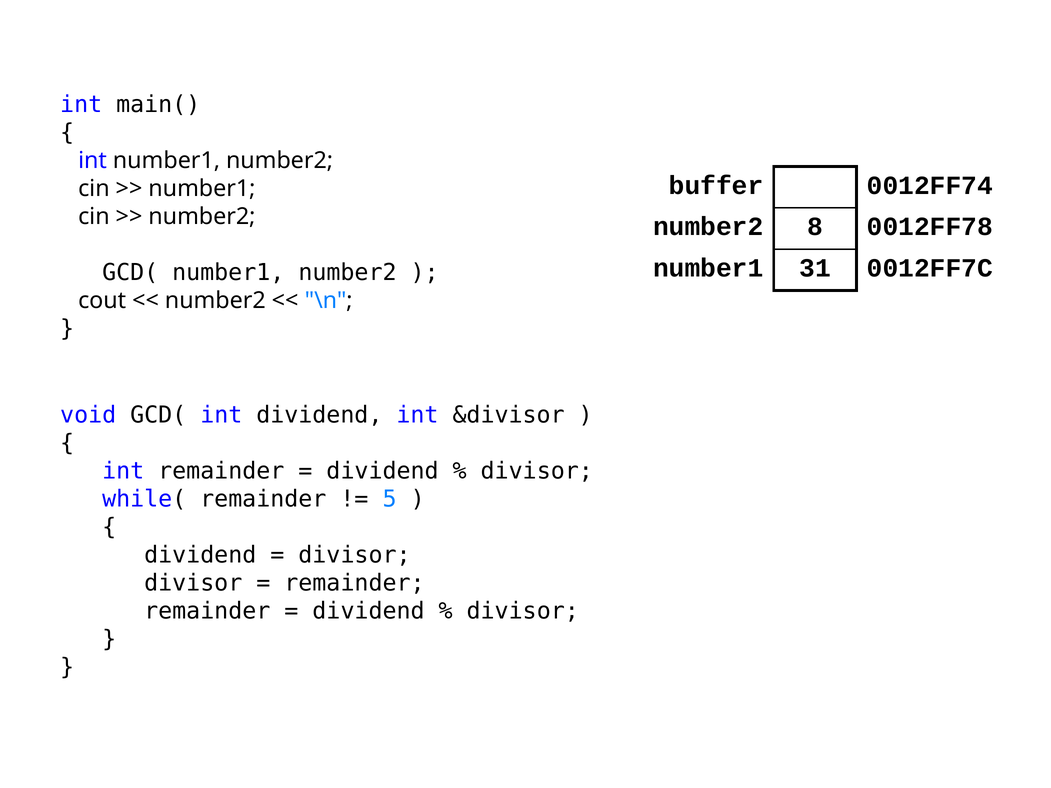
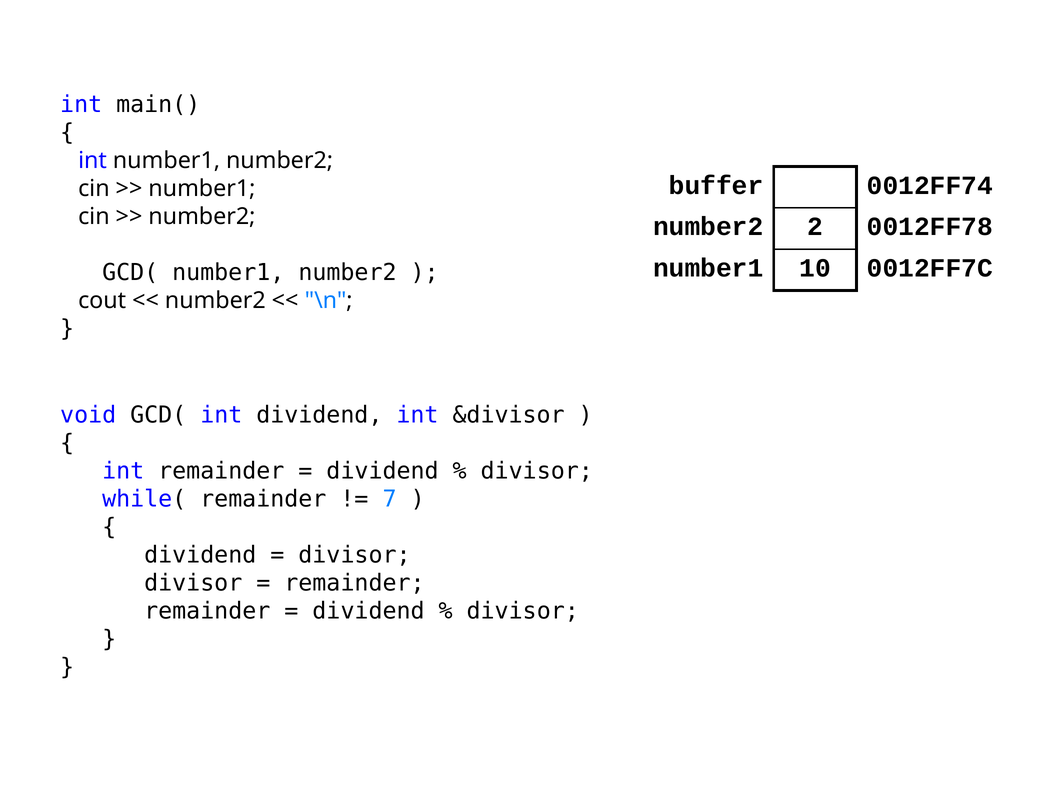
8: 8 -> 2
31: 31 -> 10
5: 5 -> 7
